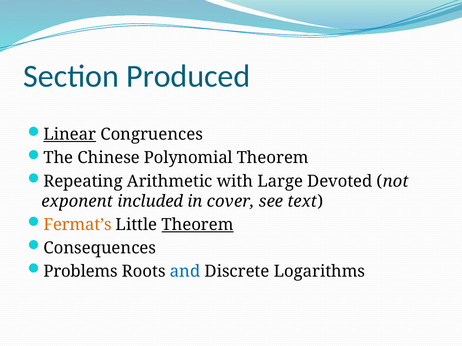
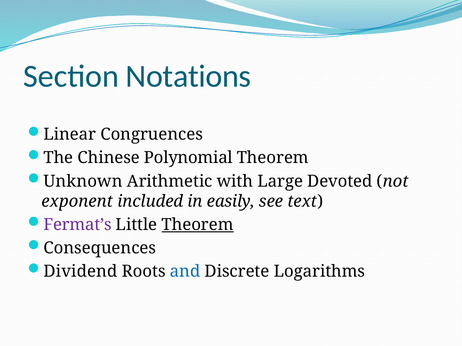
Produced: Produced -> Notations
Linear underline: present -> none
Repeating: Repeating -> Unknown
cover: cover -> easily
Fermat’s colour: orange -> purple
Problems: Problems -> Dividend
